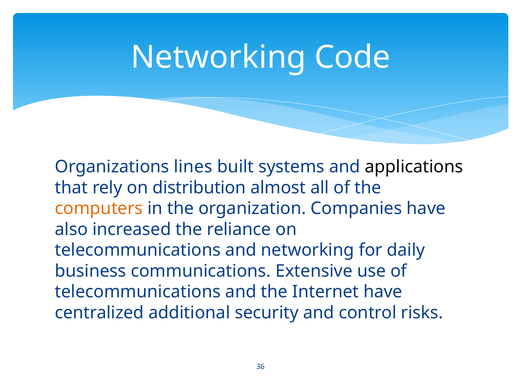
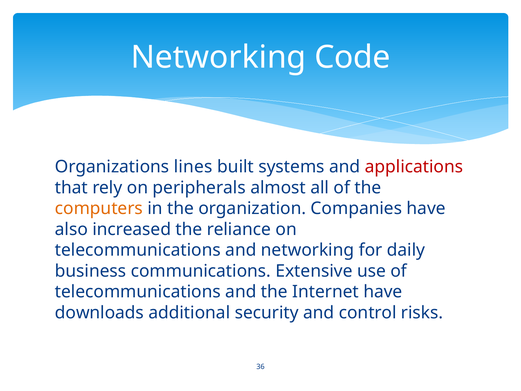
applications colour: black -> red
distribution: distribution -> peripherals
centralized: centralized -> downloads
